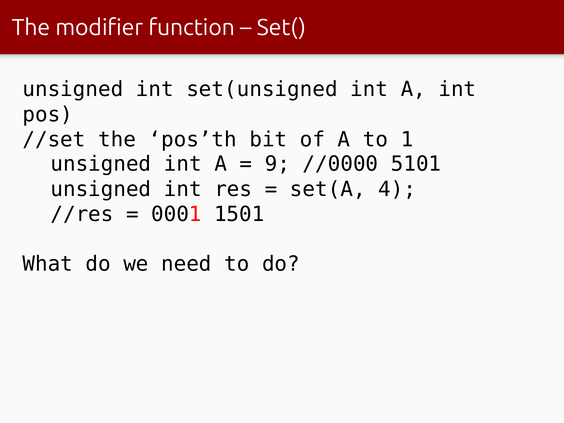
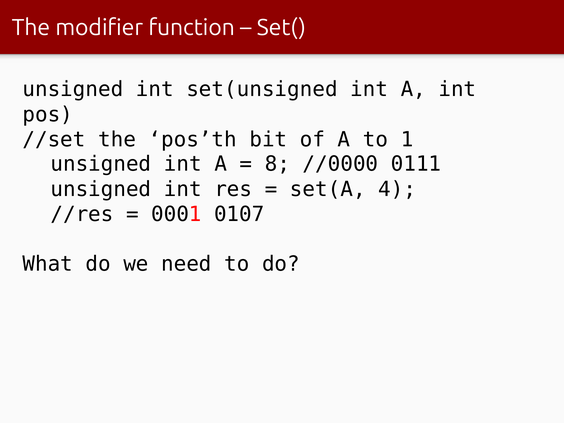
9: 9 -> 8
5101: 5101 -> 0111
1501: 1501 -> 0107
